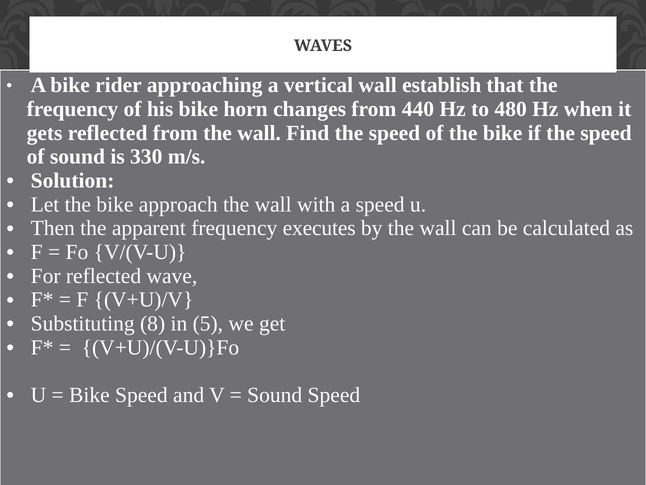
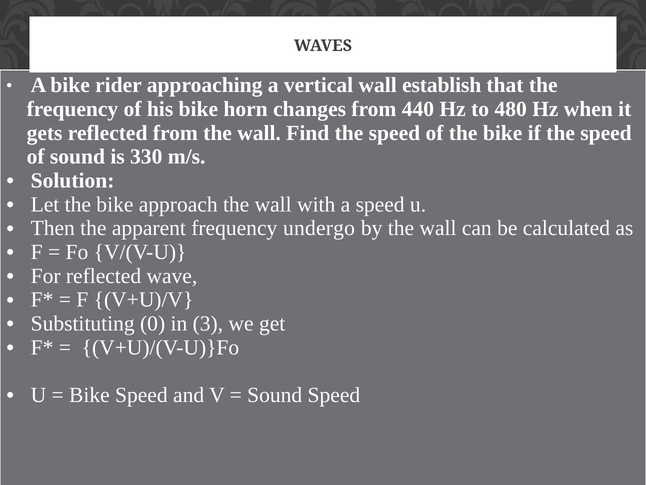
executes: executes -> undergo
8: 8 -> 0
5: 5 -> 3
